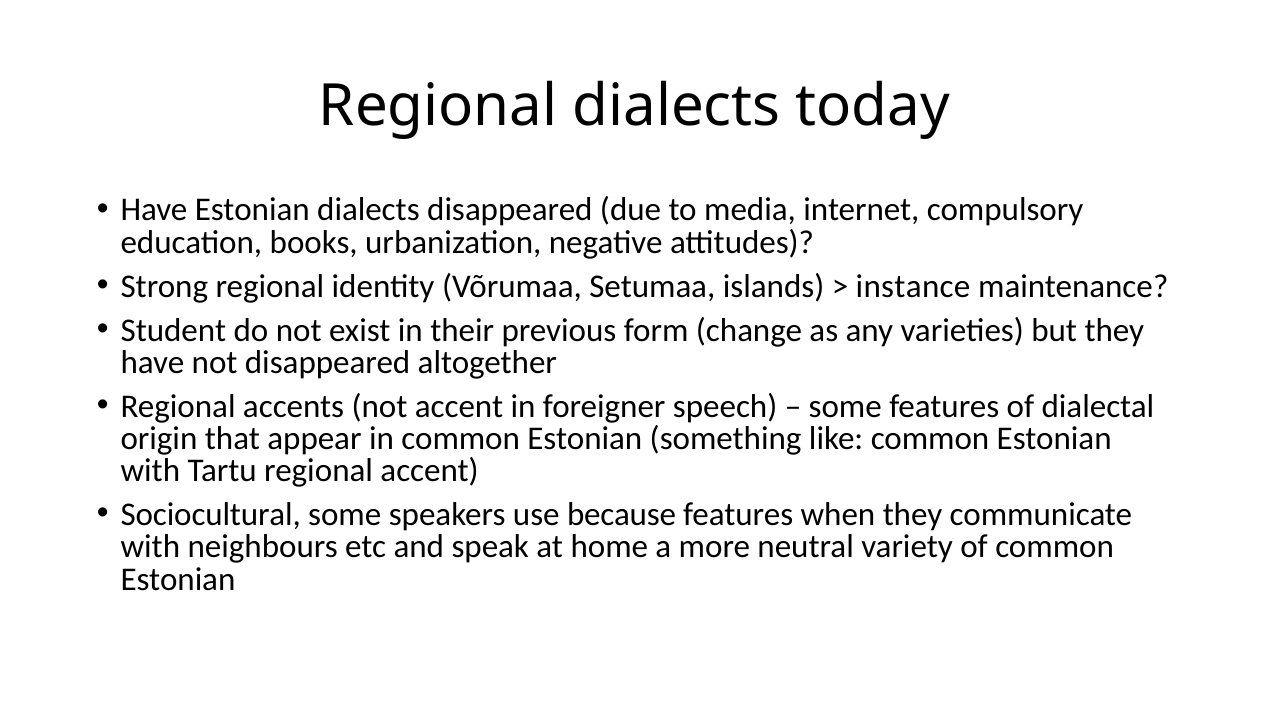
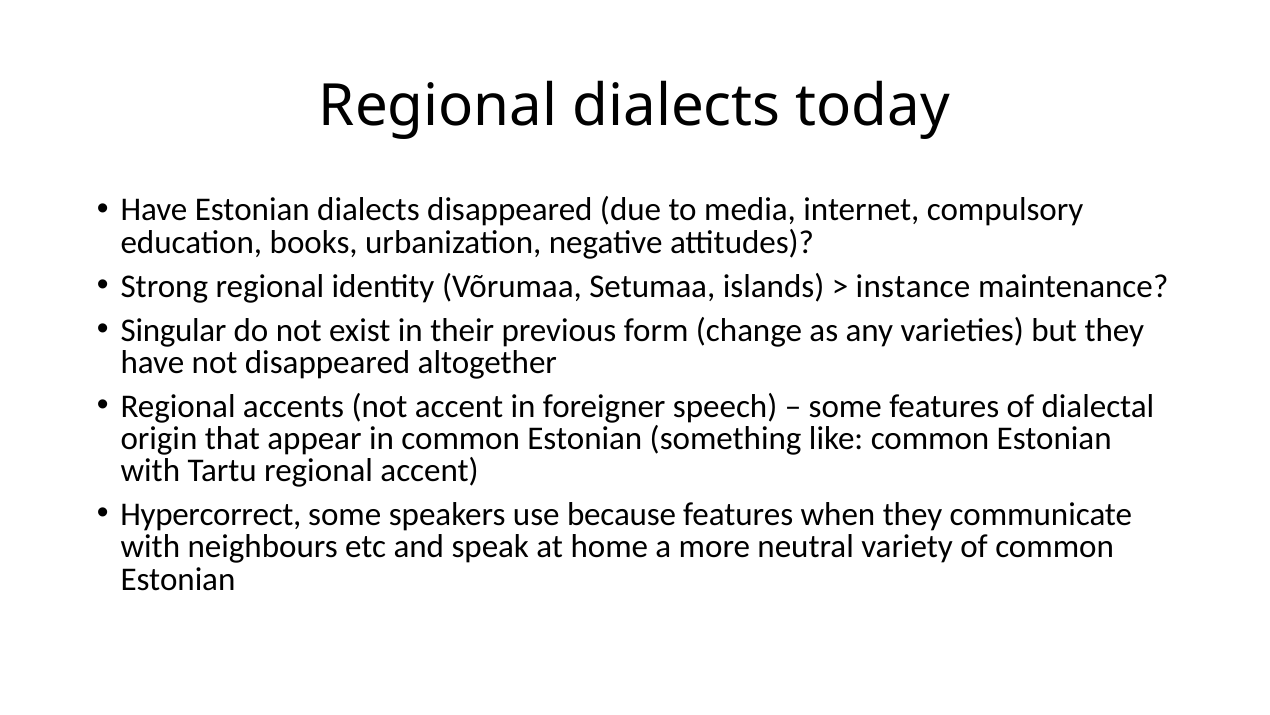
Student: Student -> Singular
Sociocultural: Sociocultural -> Hypercorrect
